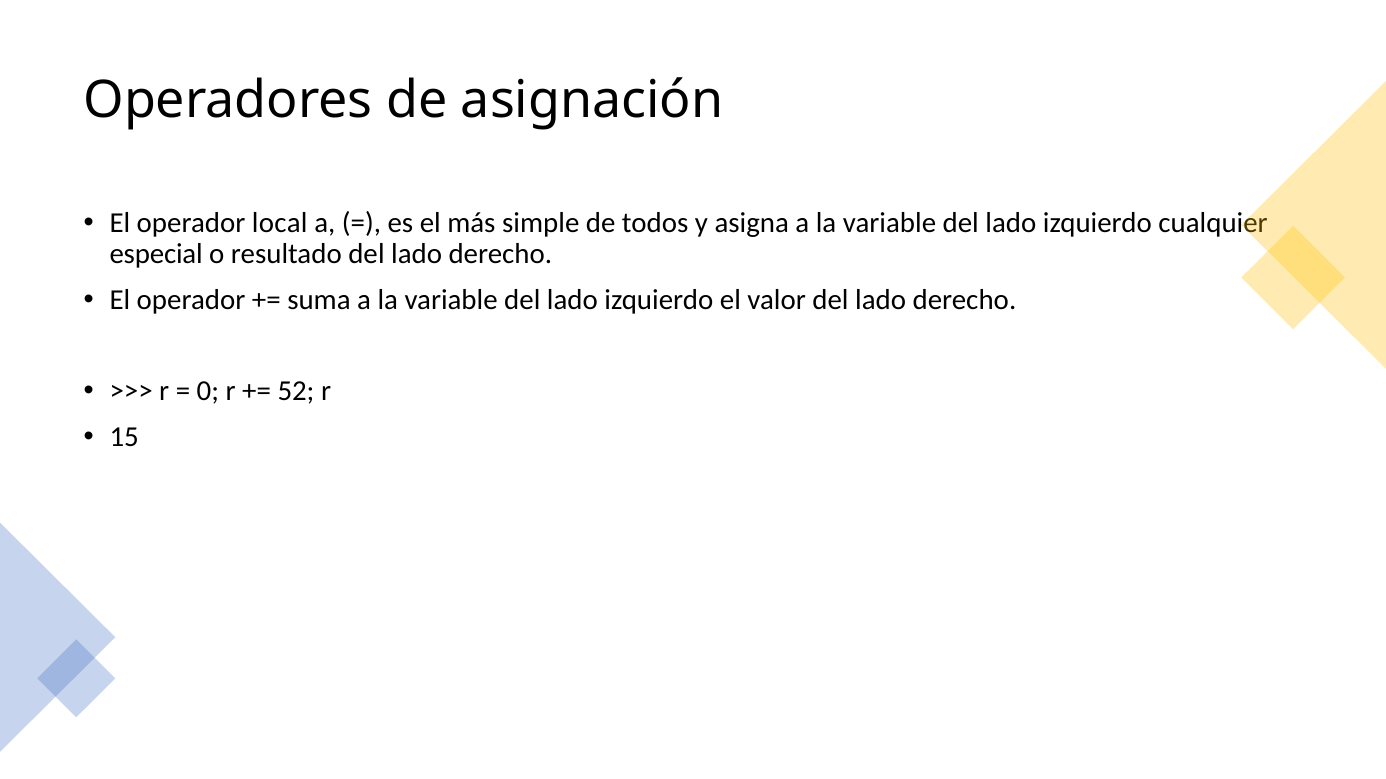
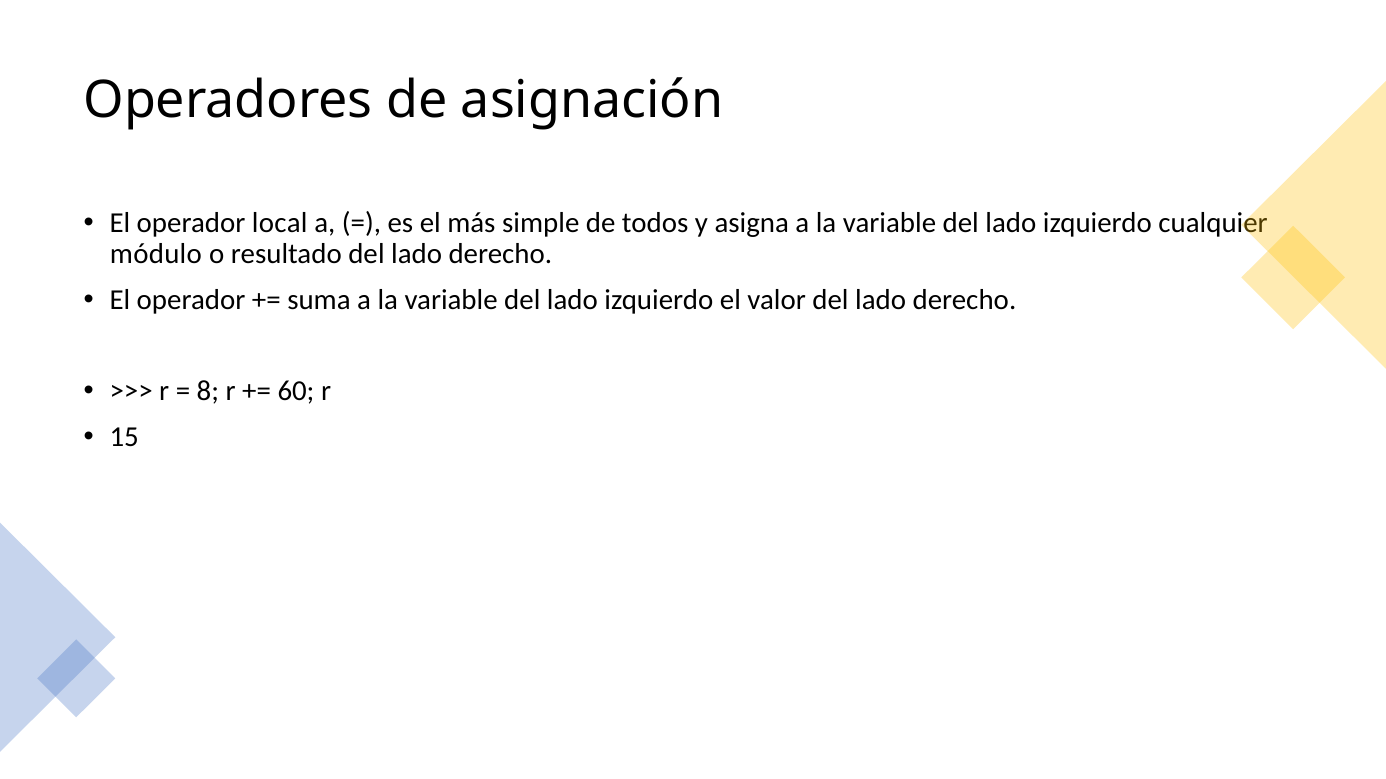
especial: especial -> módulo
0: 0 -> 8
52: 52 -> 60
